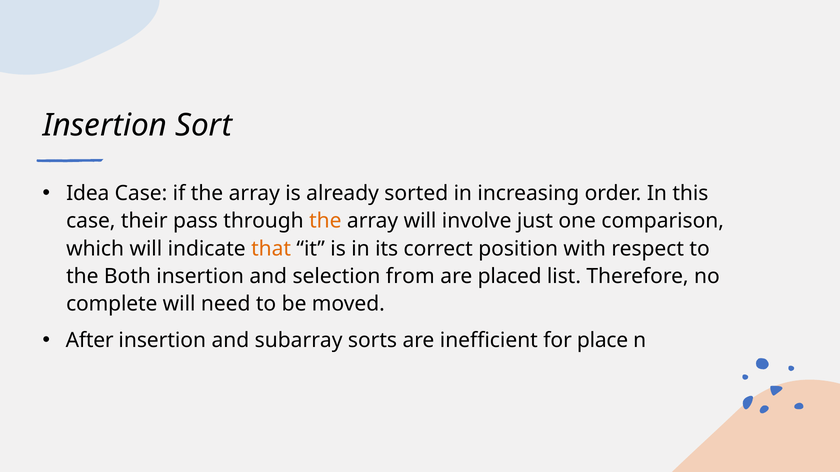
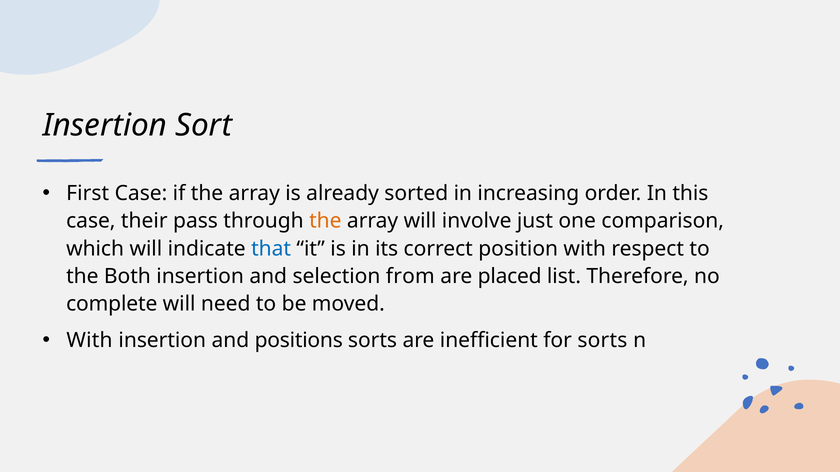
Idea: Idea -> First
that colour: orange -> blue
After at (90, 341): After -> With
subarray: subarray -> positions
for place: place -> sorts
